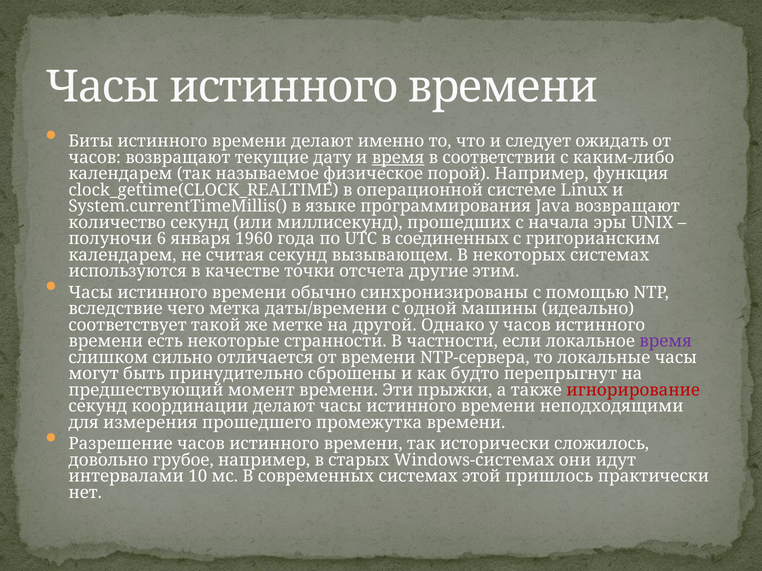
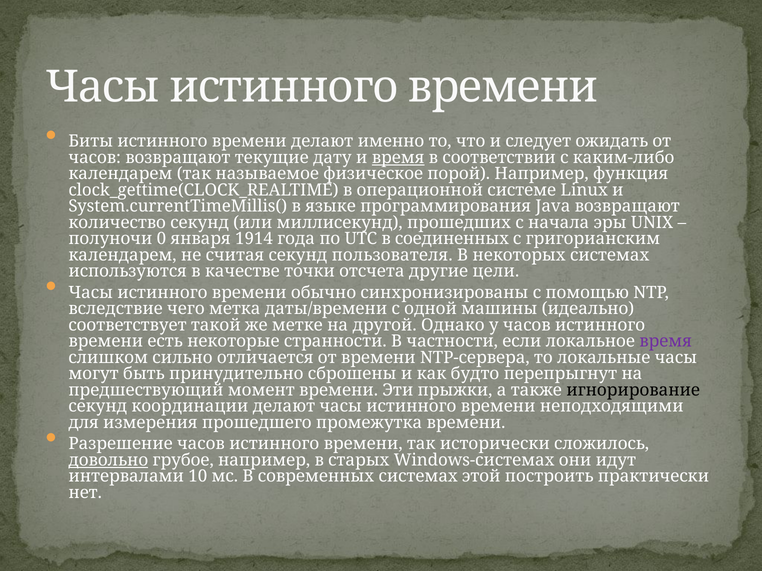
6: 6 -> 0
1960: 1960 -> 1914
вызывающем: вызывающем -> пользователя
этим: этим -> цели
игнорирование colour: red -> black
довольно underline: none -> present
пришлось: пришлось -> построить
